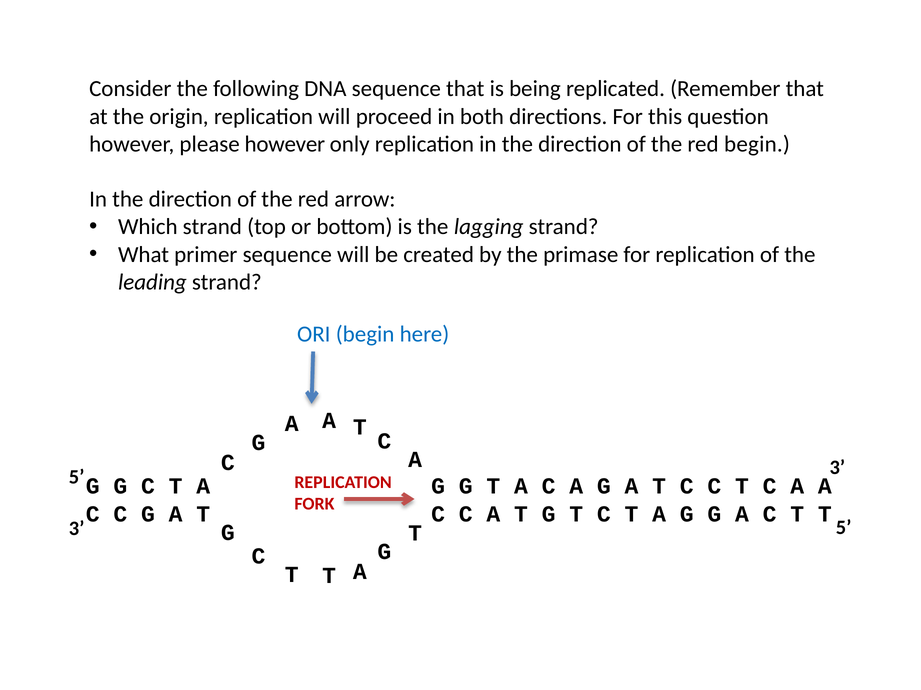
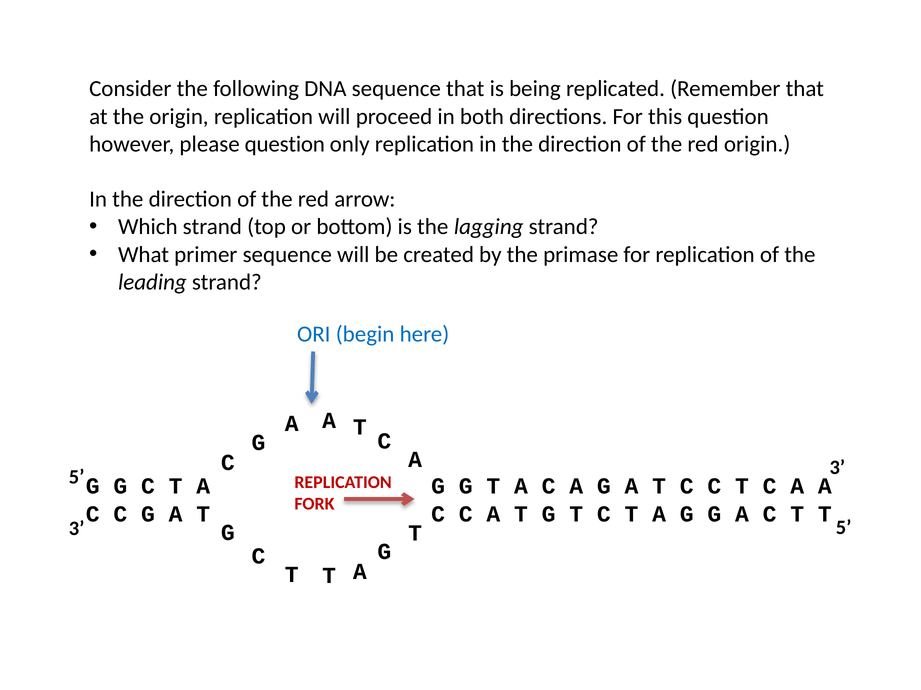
please however: however -> question
red begin: begin -> origin
